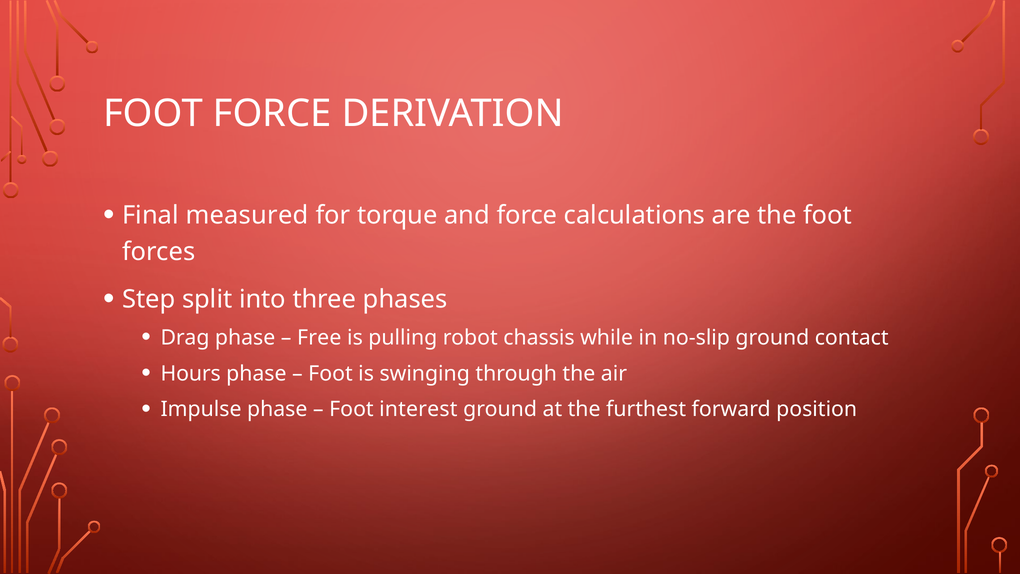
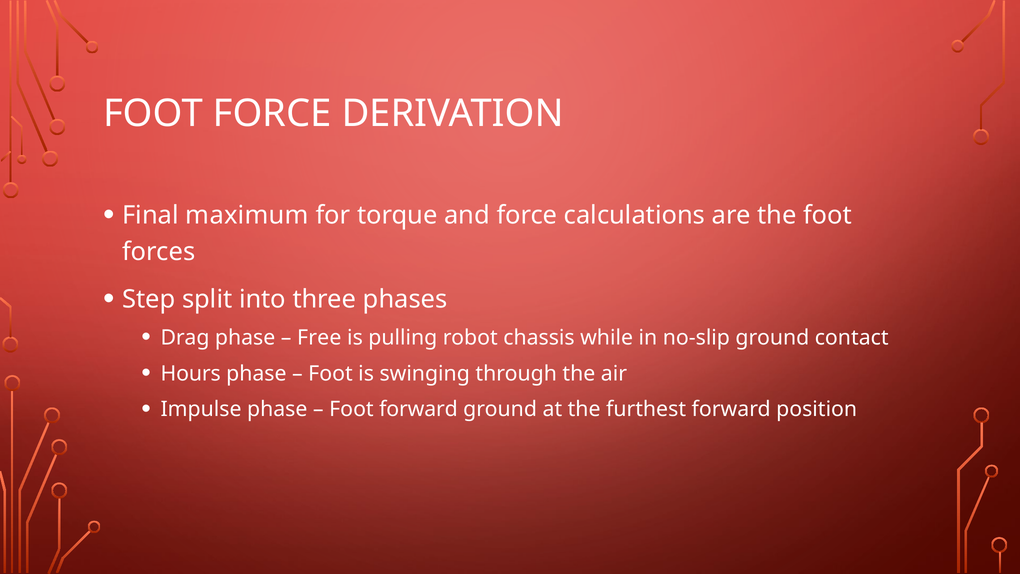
measured: measured -> maximum
Foot interest: interest -> forward
